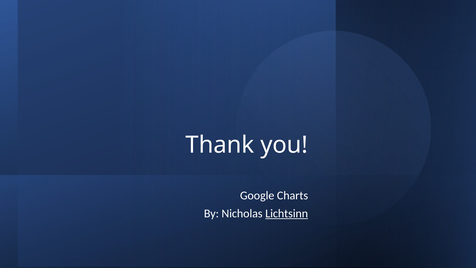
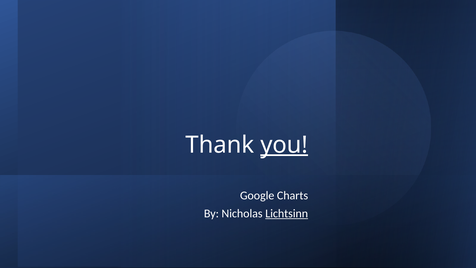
you underline: none -> present
